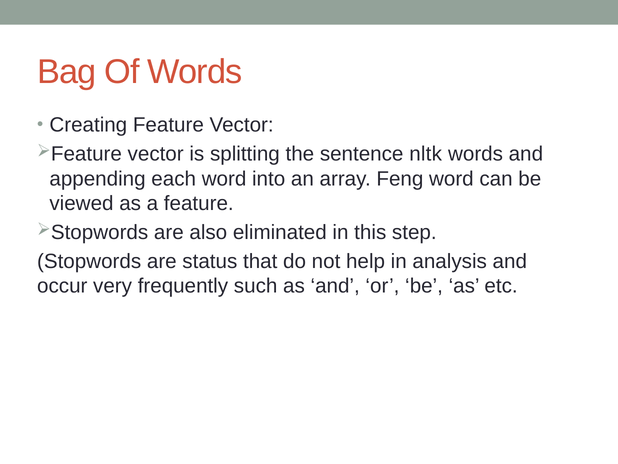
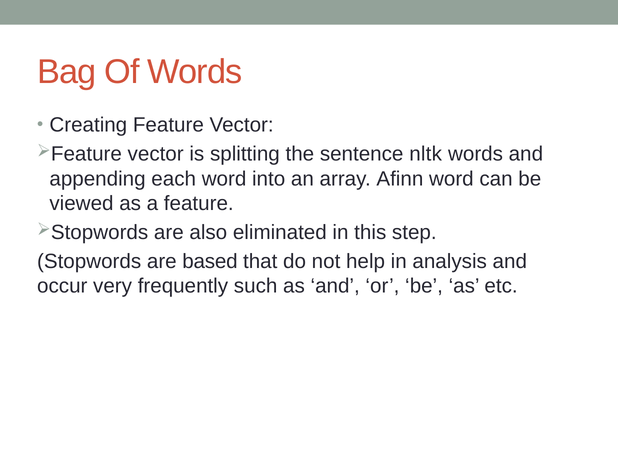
Feng: Feng -> Afinn
status: status -> based
